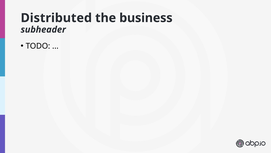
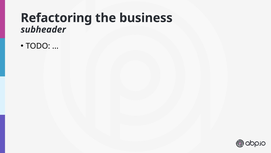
Distributed: Distributed -> Refactoring
